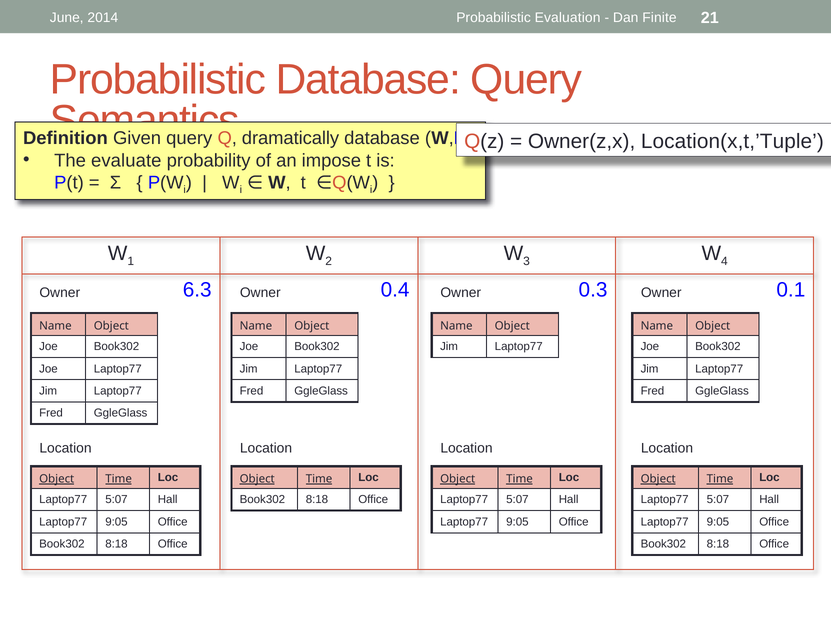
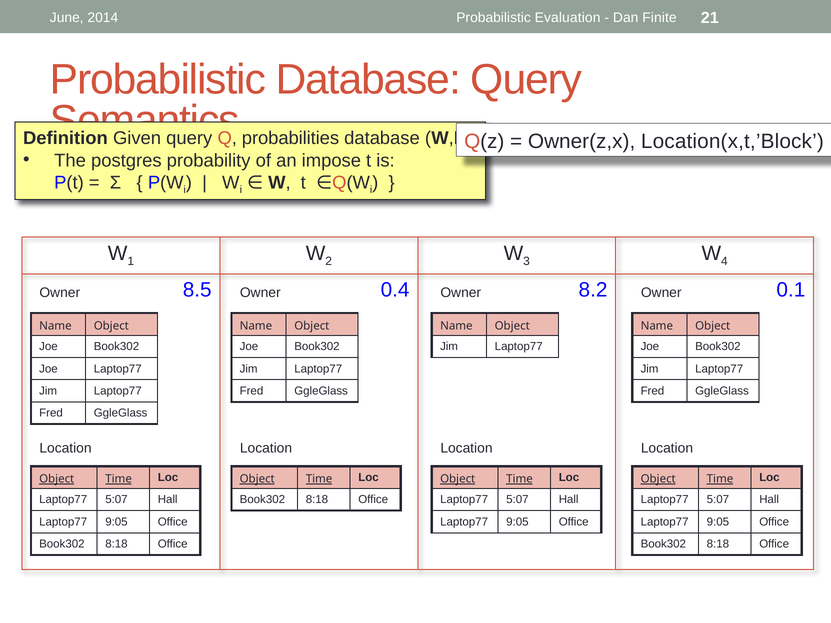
dramatically: dramatically -> probabilities
Location(x,t,’Tuple: Location(x,t,’Tuple -> Location(x,t,’Block
evaluate: evaluate -> postgres
6.3: 6.3 -> 8.5
0.3: 0.3 -> 8.2
